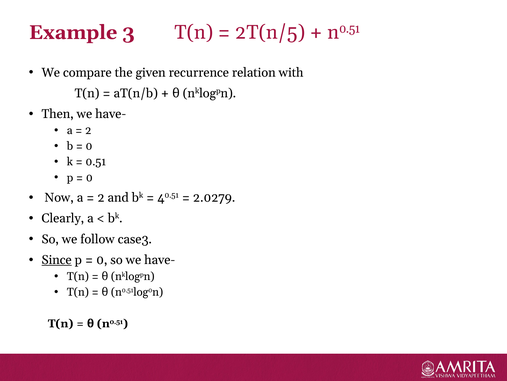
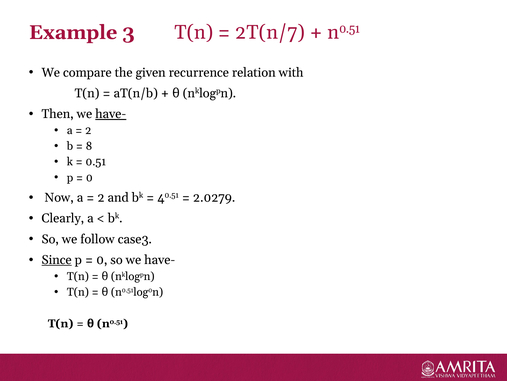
2T(n/5: 2T(n/5 -> 2T(n/7
have- at (111, 114) underline: none -> present
0 at (89, 146): 0 -> 8
